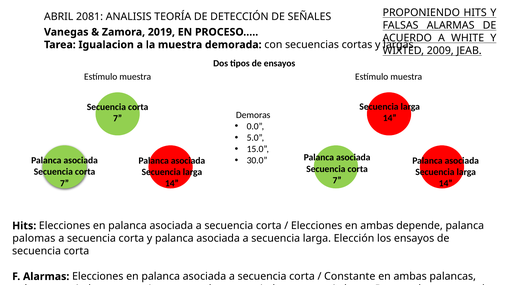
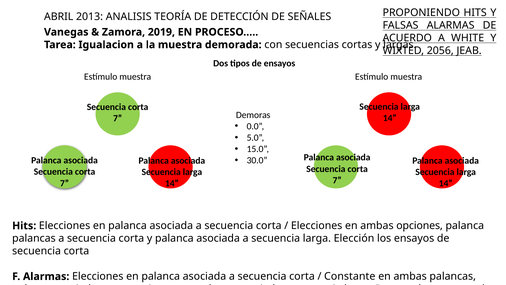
2081: 2081 -> 2013
2009: 2009 -> 2056
depende: depende -> opciones
palomas at (34, 238): palomas -> palancas
